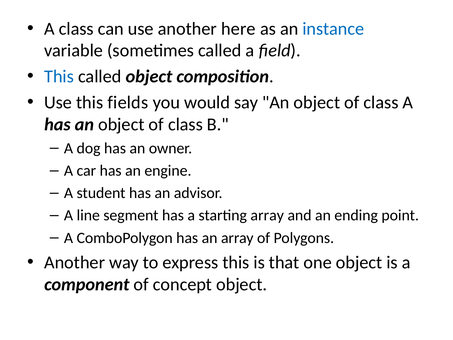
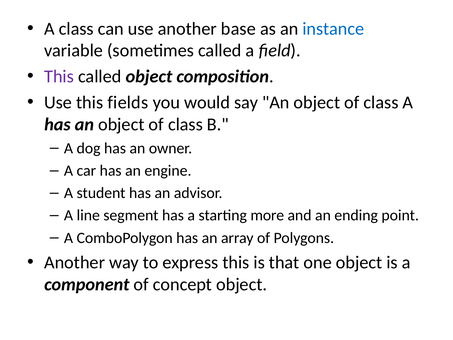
here: here -> base
This at (59, 77) colour: blue -> purple
starting array: array -> more
